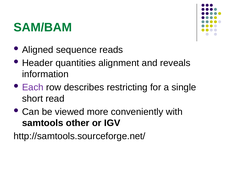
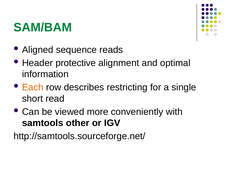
quantities: quantities -> protective
reveals: reveals -> optimal
Each colour: purple -> orange
